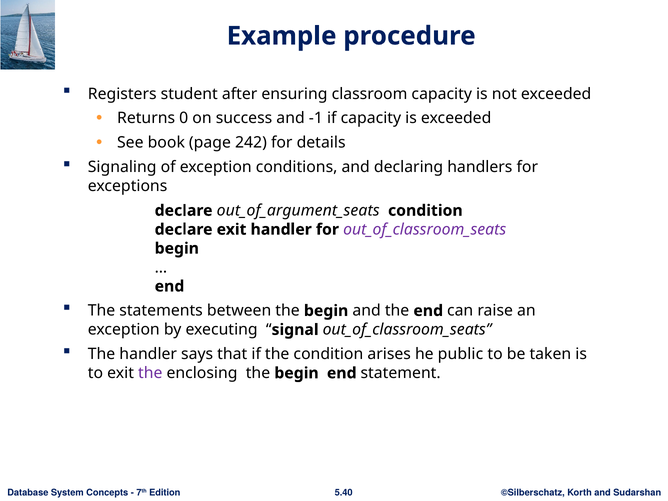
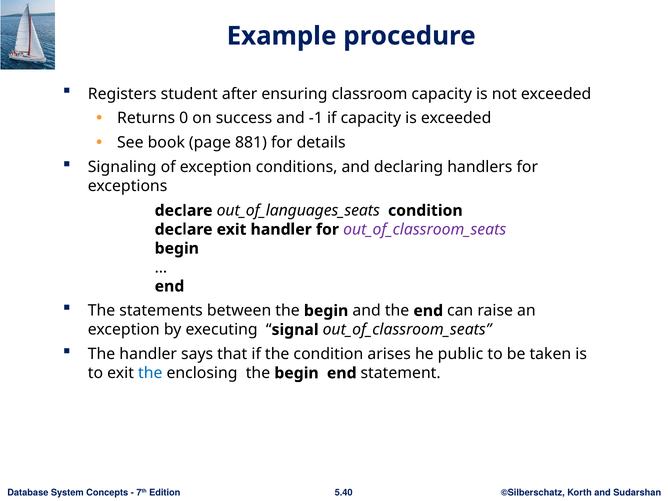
242: 242 -> 881
out_of_argument_seats: out_of_argument_seats -> out_of_languages_seats
the at (150, 373) colour: purple -> blue
